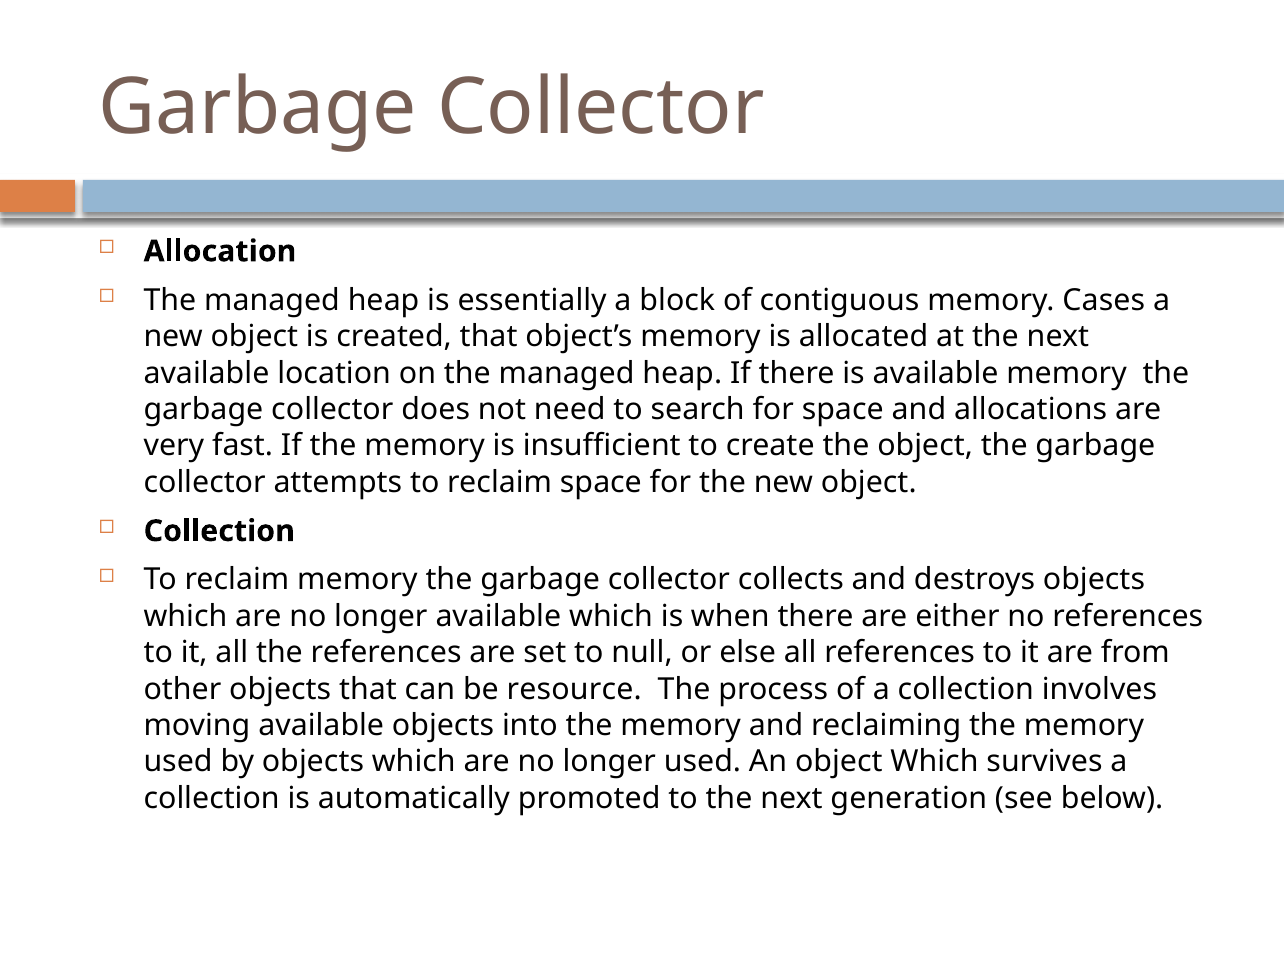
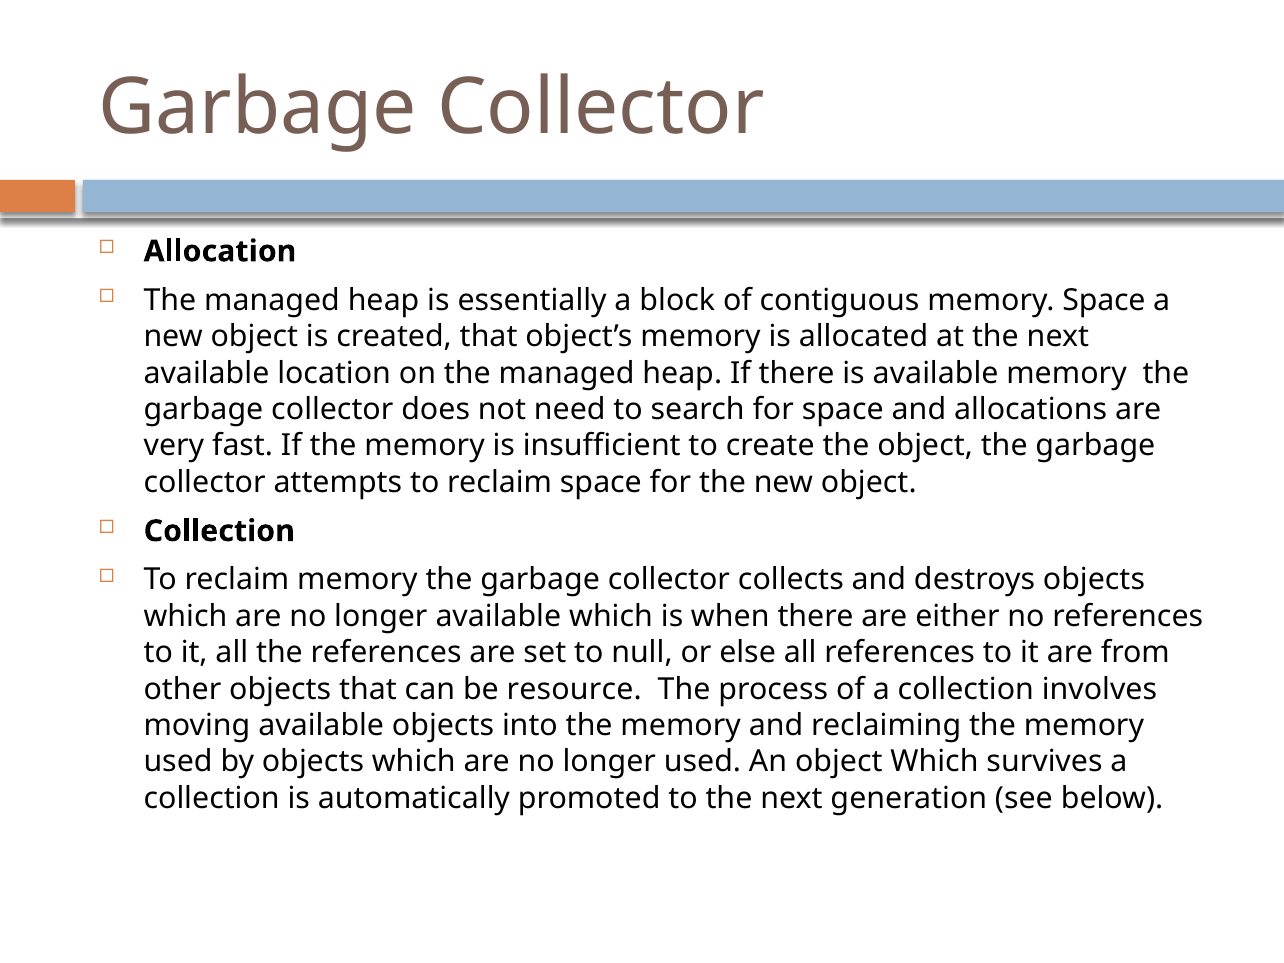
memory Cases: Cases -> Space
